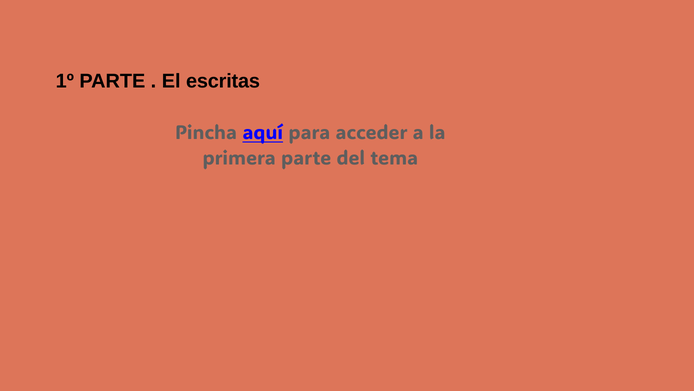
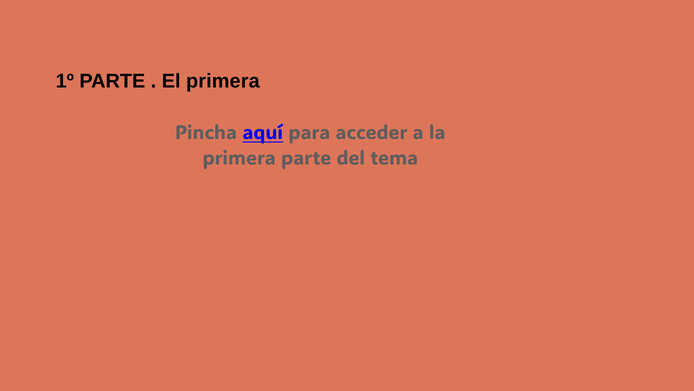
El escritas: escritas -> primera
